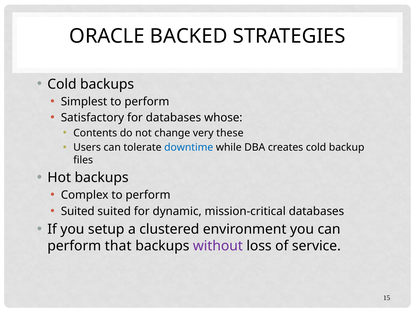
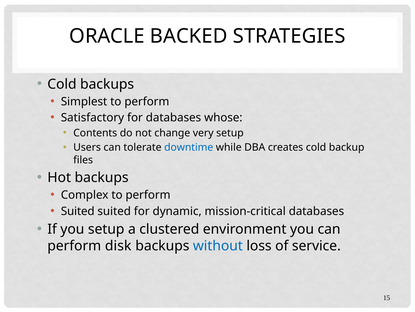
very these: these -> setup
that: that -> disk
without colour: purple -> blue
